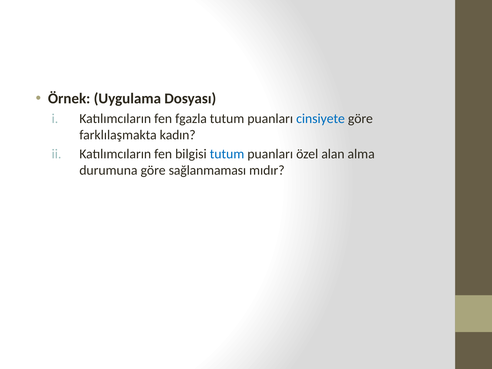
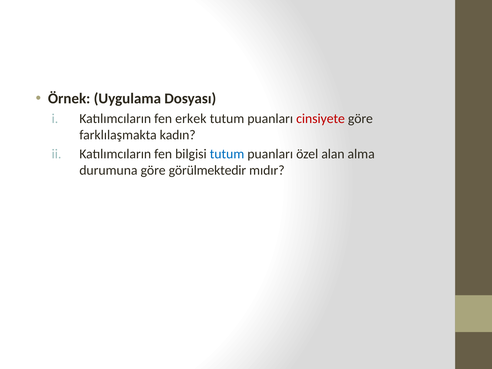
fgazla: fgazla -> erkek
cinsiyete colour: blue -> red
sağlanmaması: sağlanmaması -> görülmektedir
